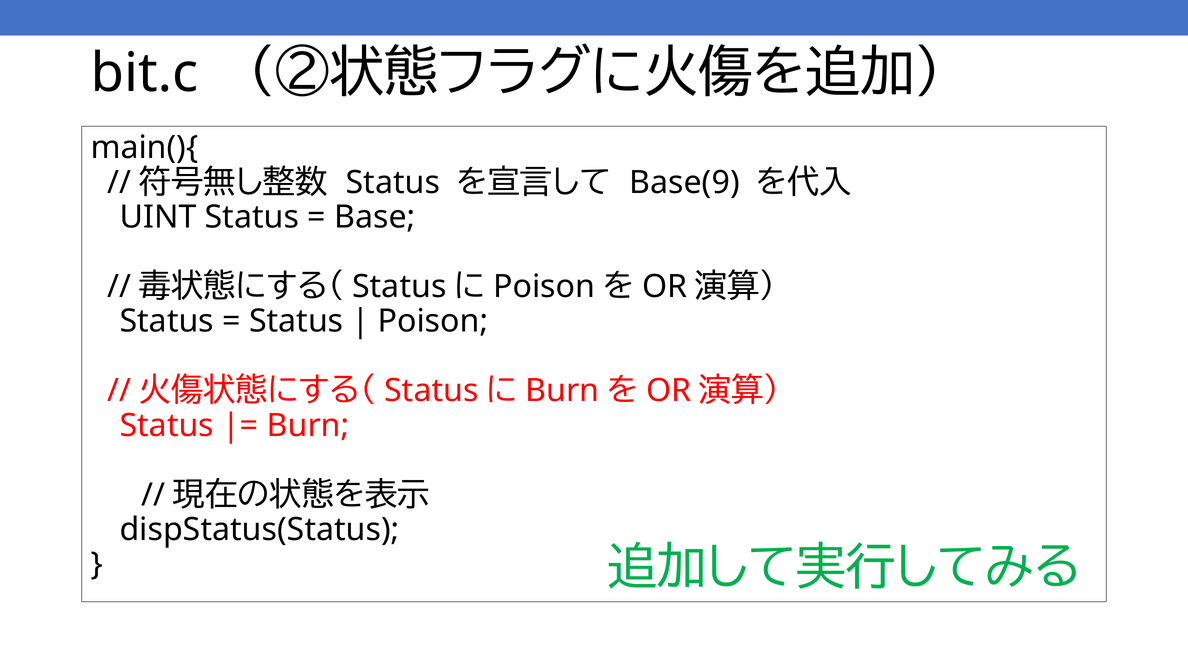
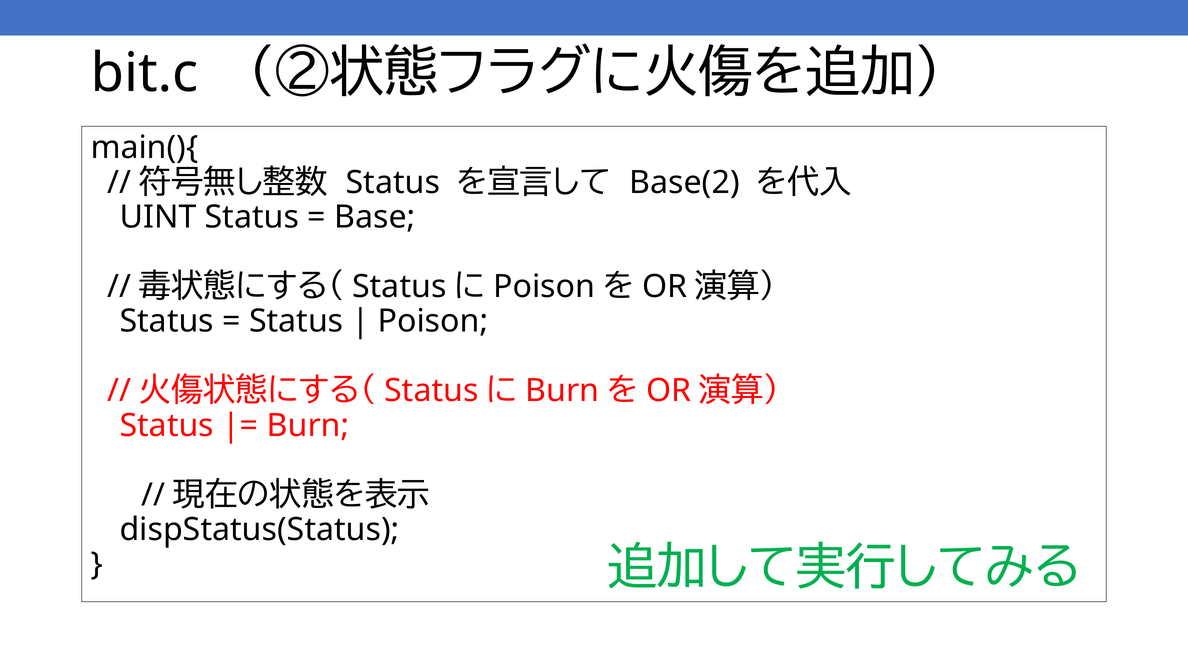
Base(9: Base(9 -> Base(2
